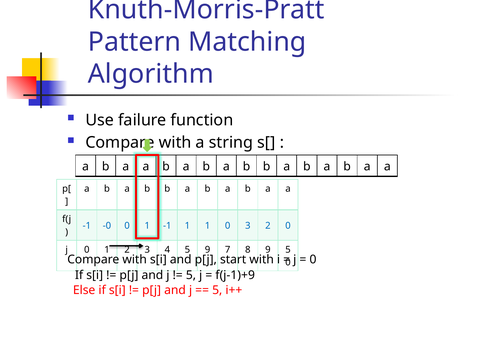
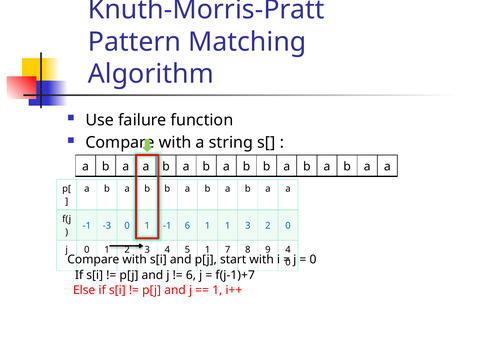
-0: -0 -> -3
-1 1: 1 -> 6
1 0: 0 -> 1
5 9: 9 -> 1
9 5: 5 -> 4
5 at (191, 275): 5 -> 6
f(j-1)+9: f(j-1)+9 -> f(j-1)+7
5 at (217, 290): 5 -> 1
